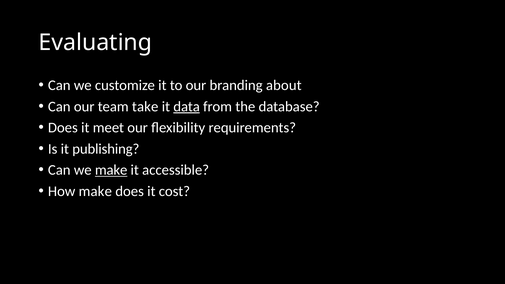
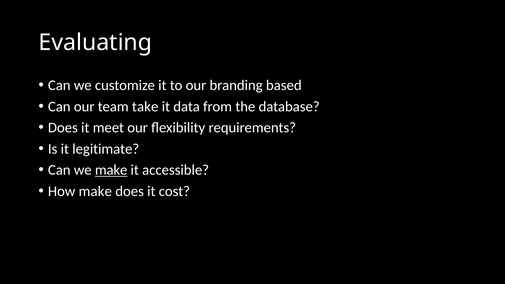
about: about -> based
data underline: present -> none
publishing: publishing -> legitimate
